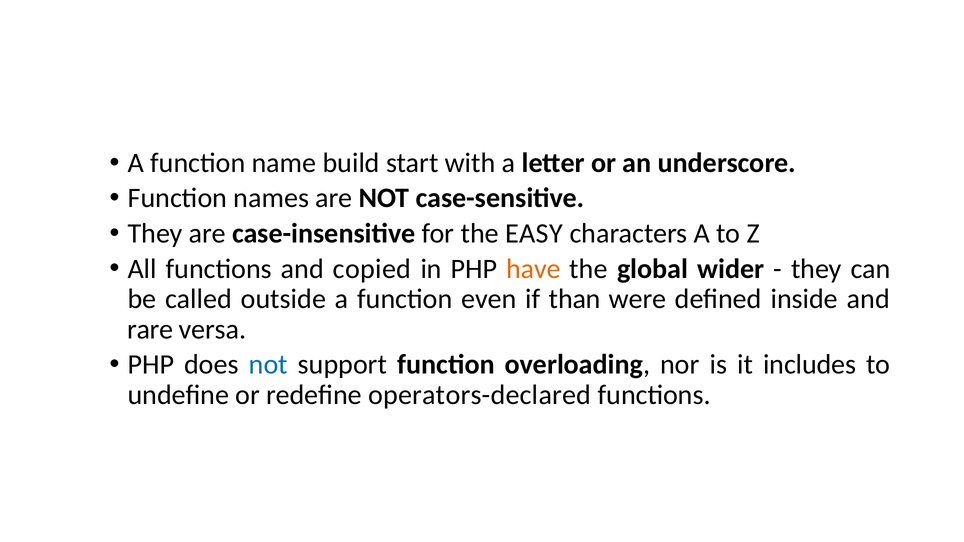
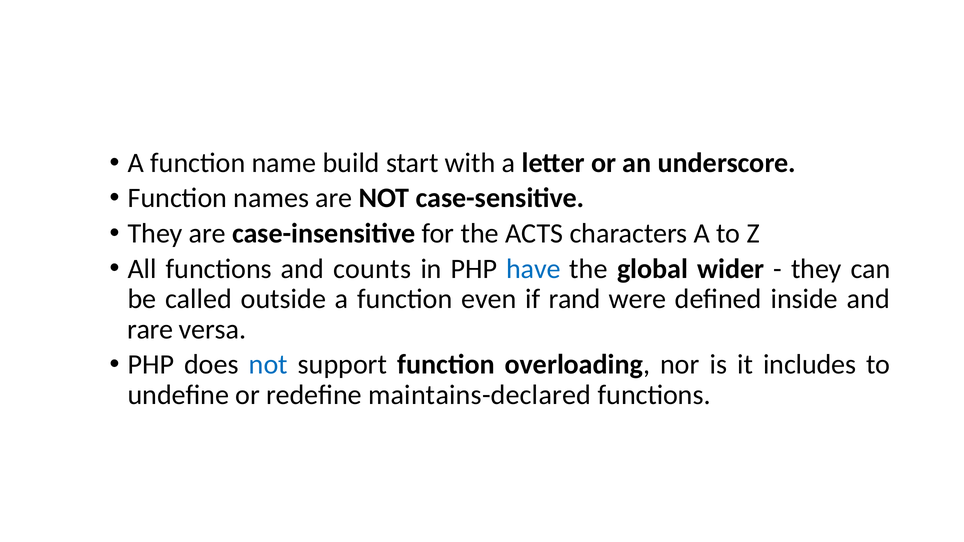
EASY: EASY -> ACTS
copied: copied -> counts
have colour: orange -> blue
than: than -> rand
operators-declared: operators-declared -> maintains-declared
